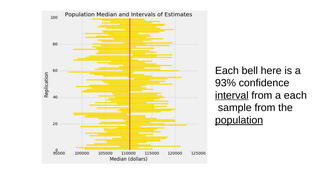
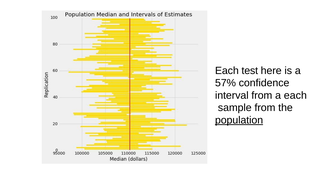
bell: bell -> test
93%: 93% -> 57%
interval underline: present -> none
